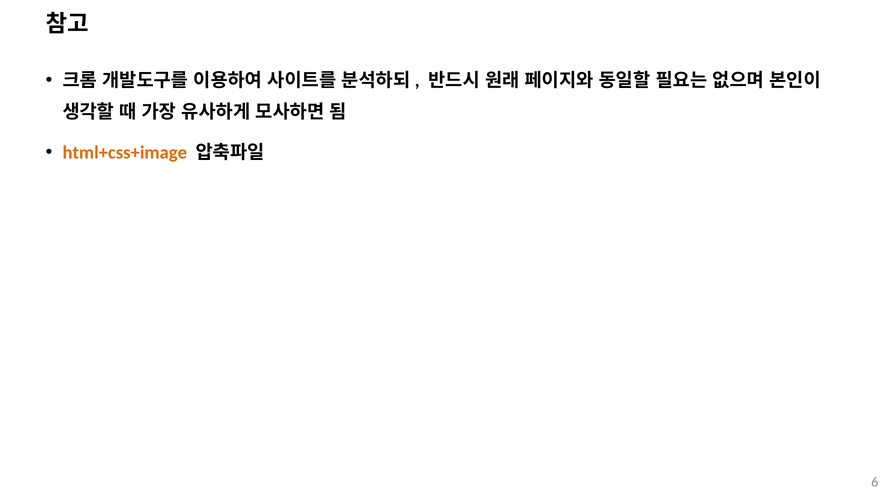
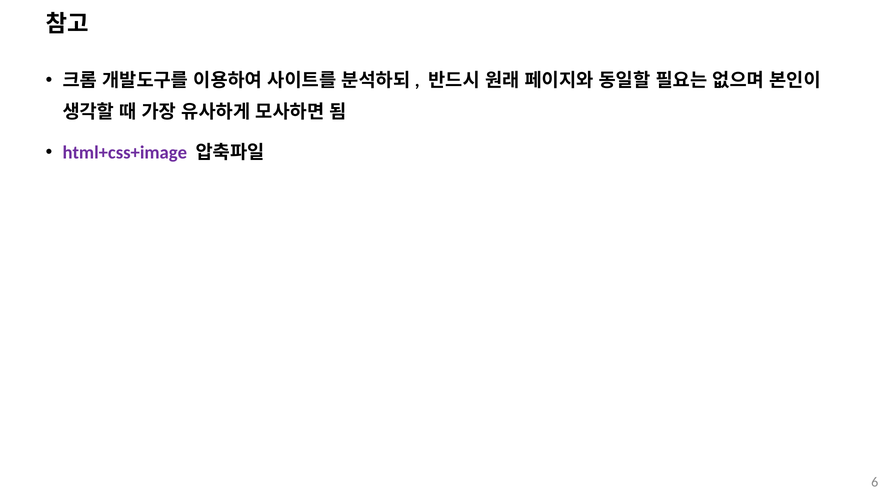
html+css+image colour: orange -> purple
